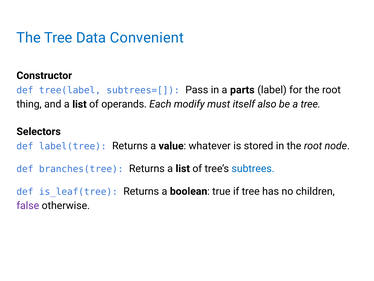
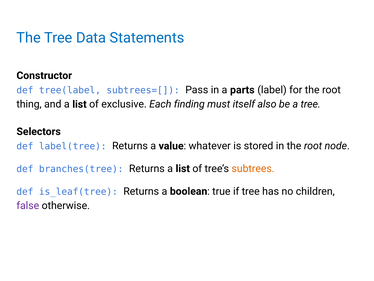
Convenient: Convenient -> Statements
operands: operands -> exclusive
modify: modify -> finding
subtrees colour: blue -> orange
